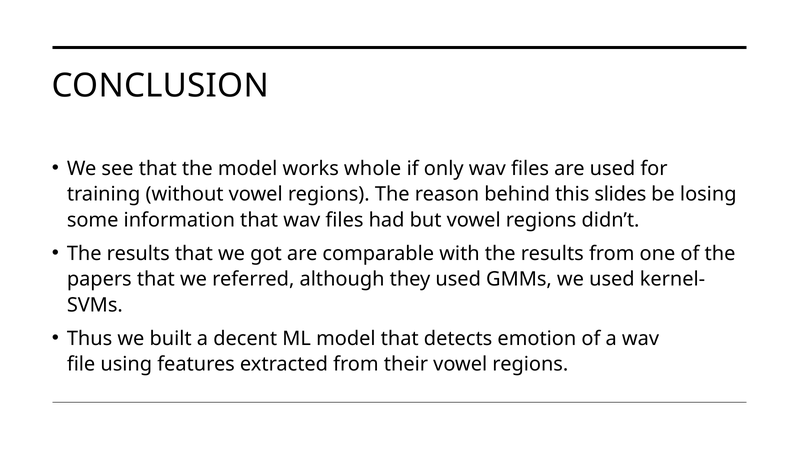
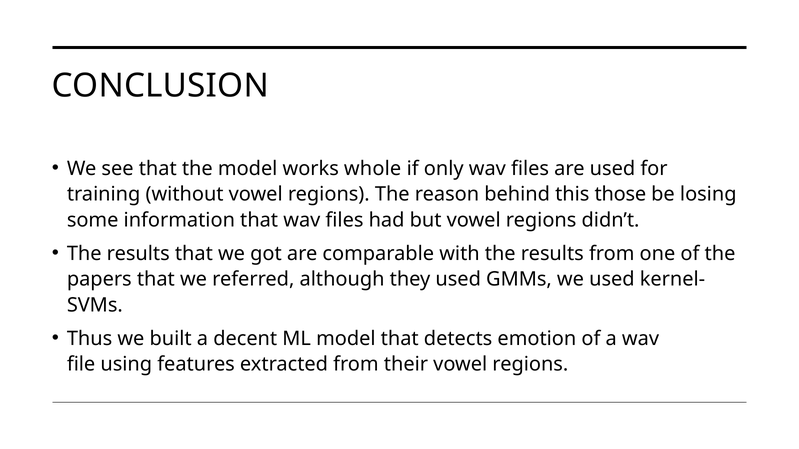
slides: slides -> those
